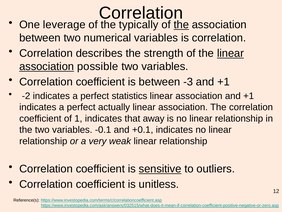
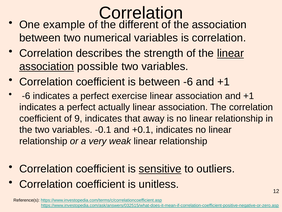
leverage: leverage -> example
typically: typically -> different
the at (181, 25) underline: present -> none
between -3: -3 -> -6
-2 at (26, 96): -2 -> -6
statistics: statistics -> exercise
1: 1 -> 9
